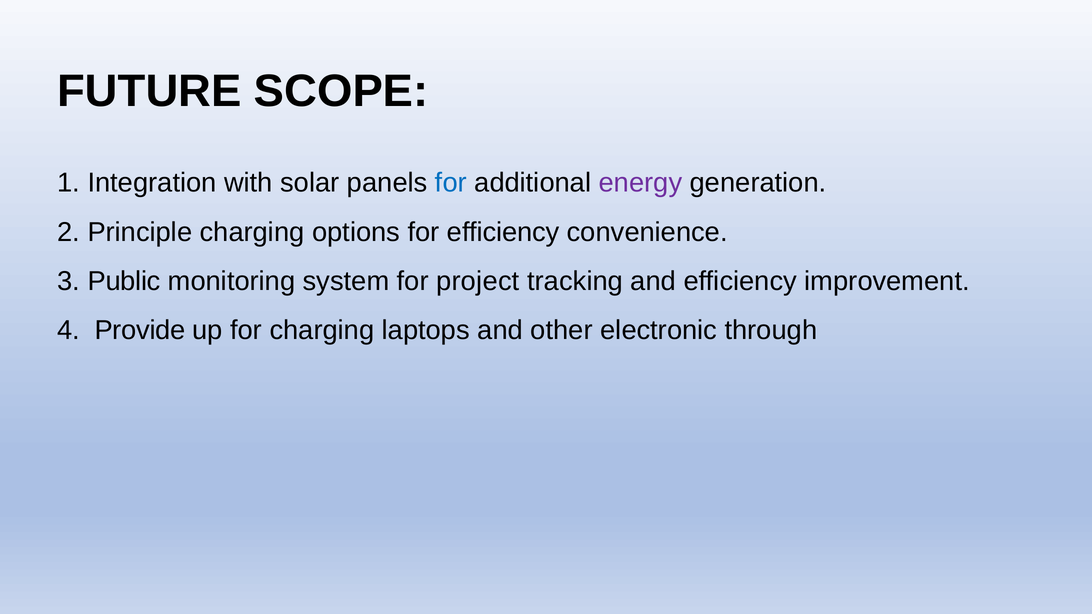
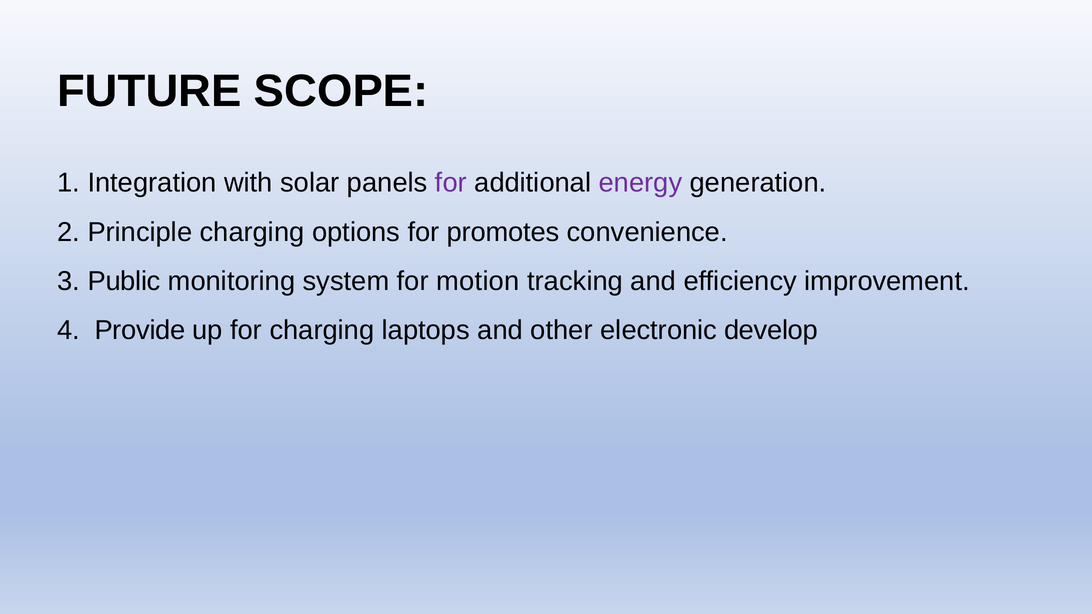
for at (451, 183) colour: blue -> purple
for efficiency: efficiency -> promotes
project: project -> motion
through: through -> develop
